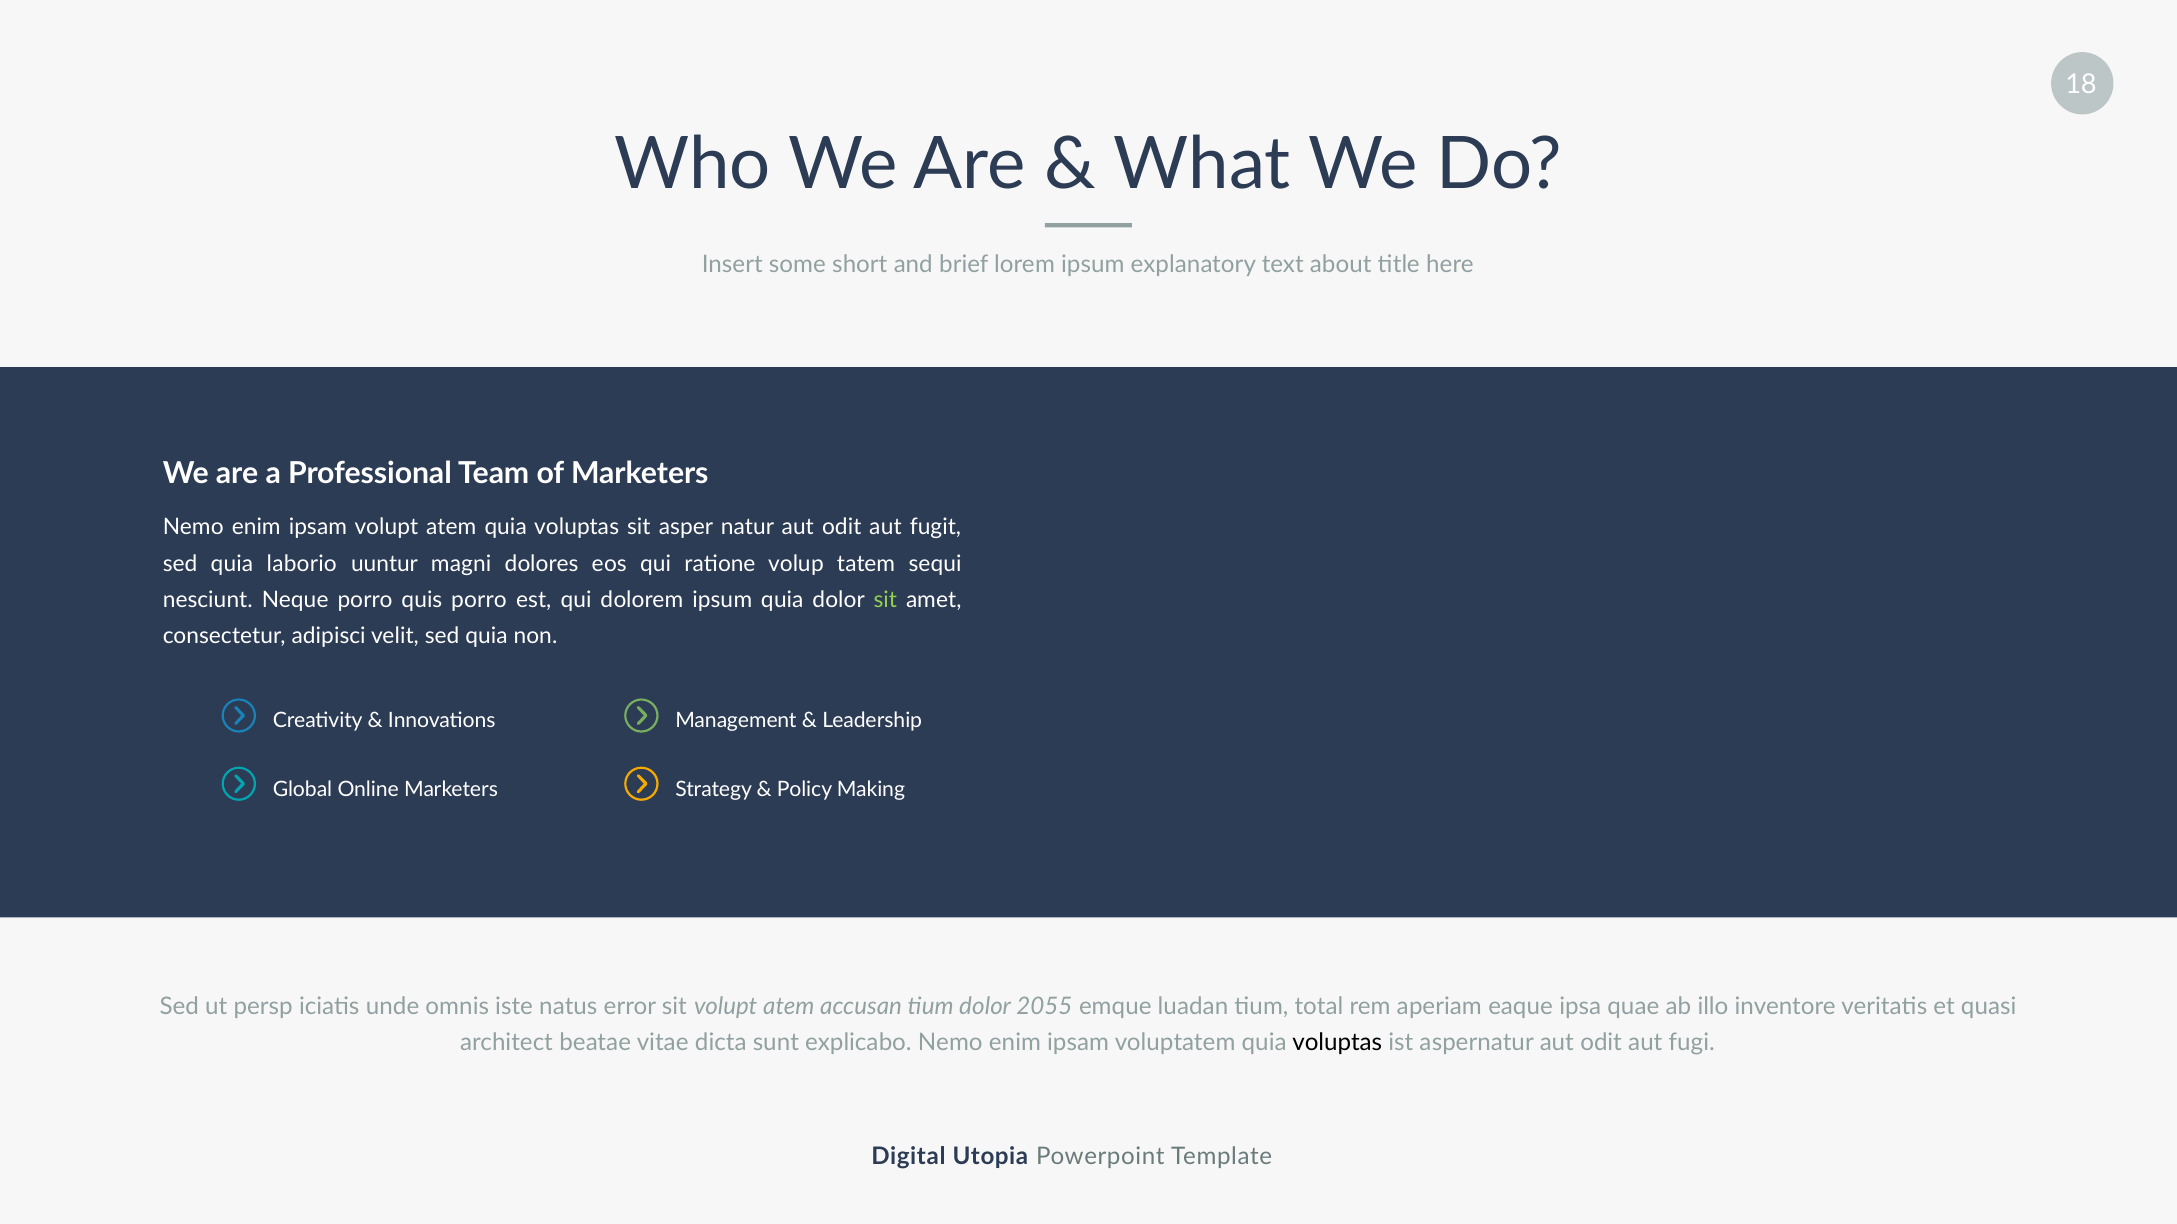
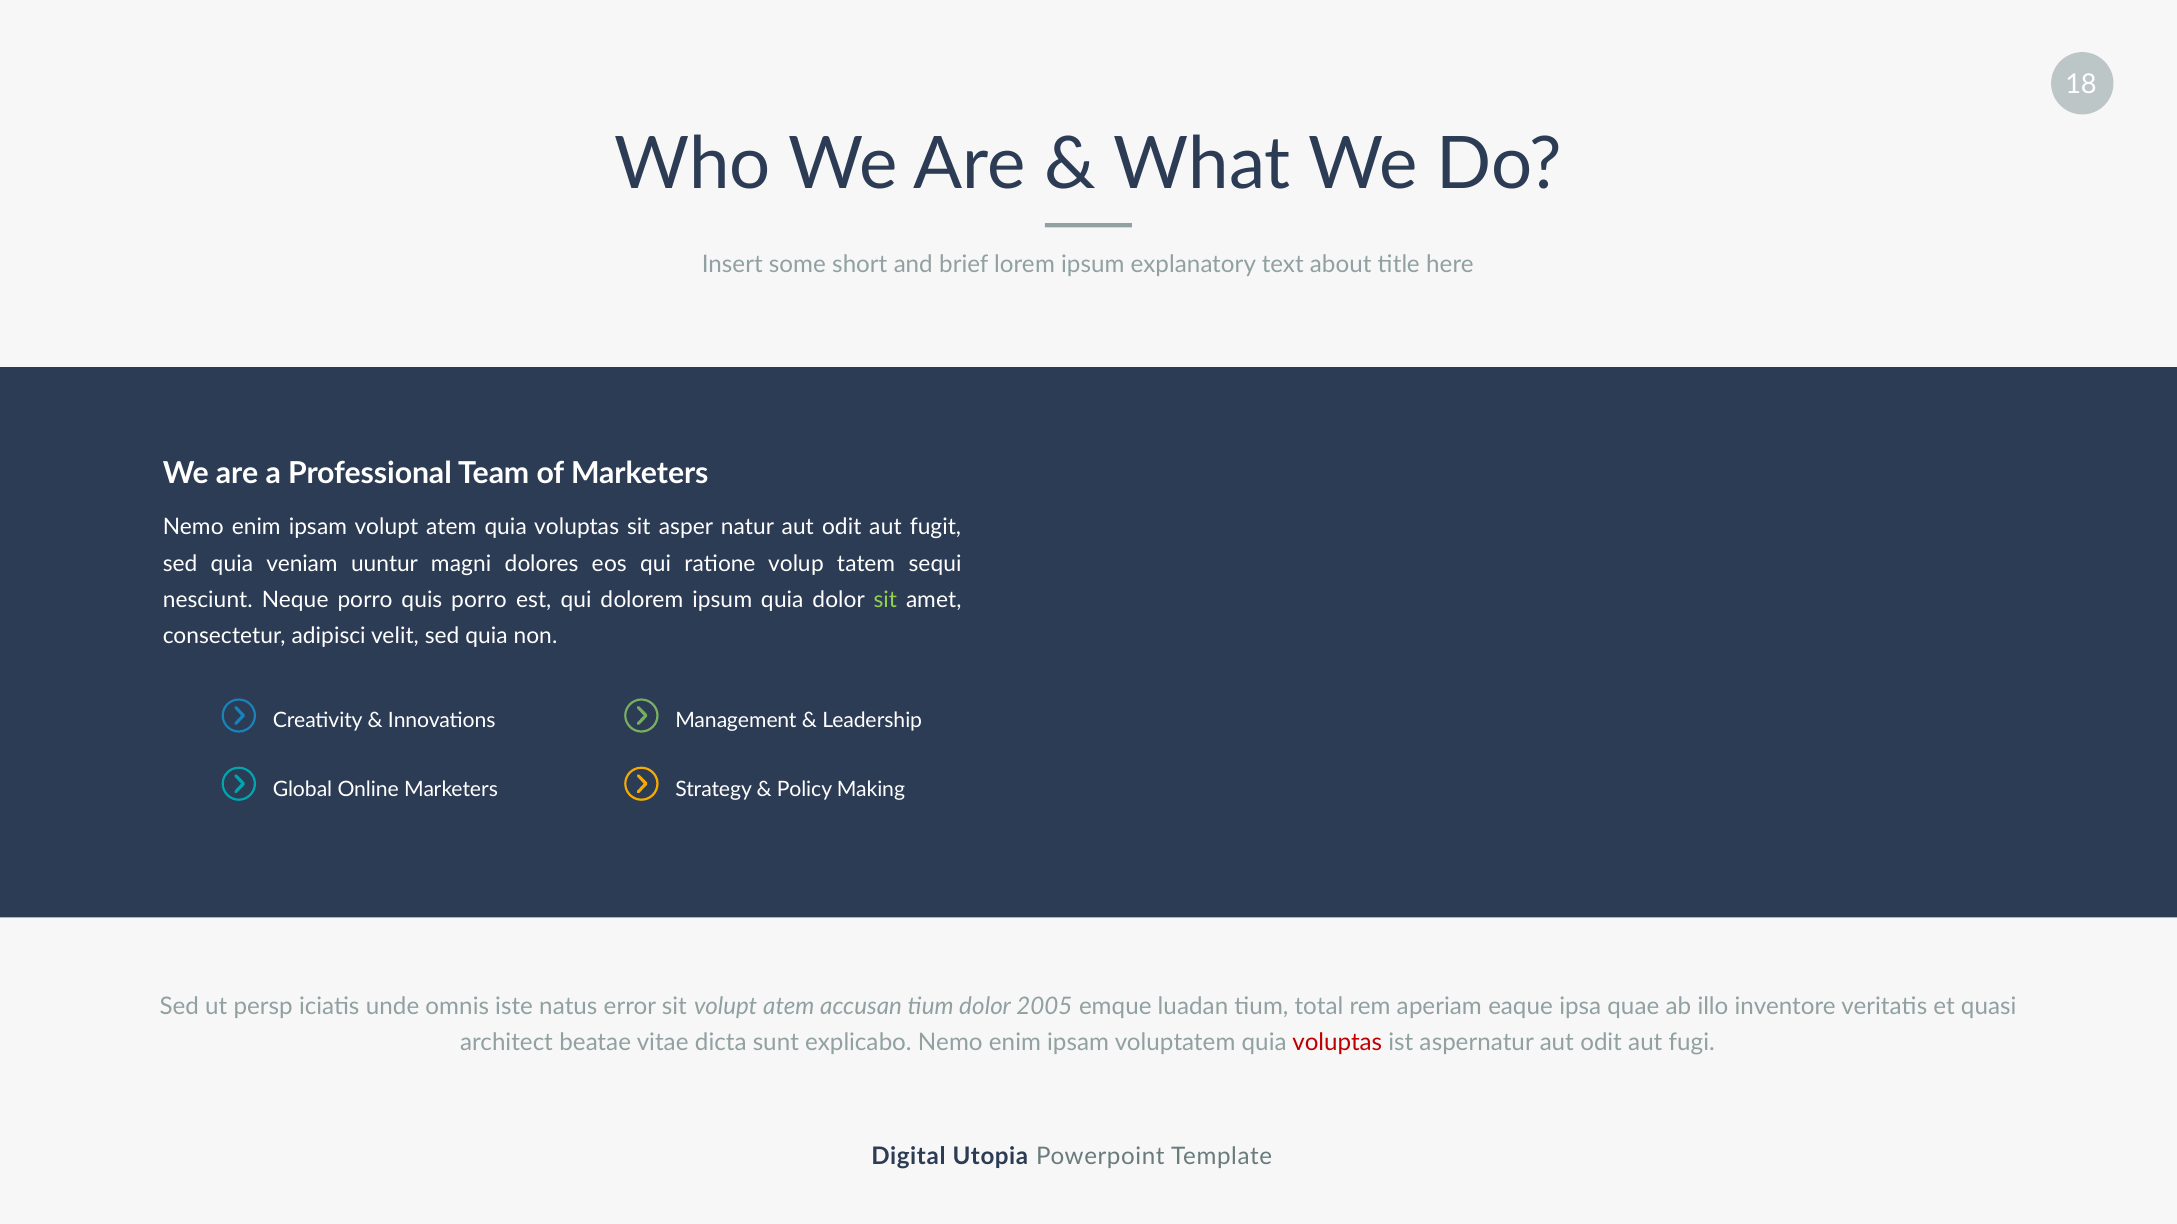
laborio: laborio -> veniam
2055: 2055 -> 2005
voluptas at (1337, 1043) colour: black -> red
